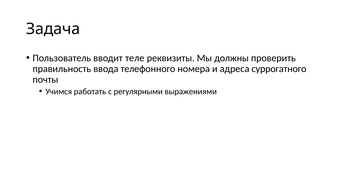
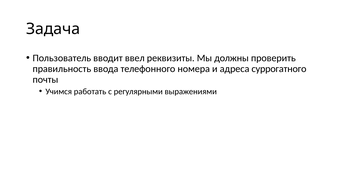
теле: теле -> ввел
